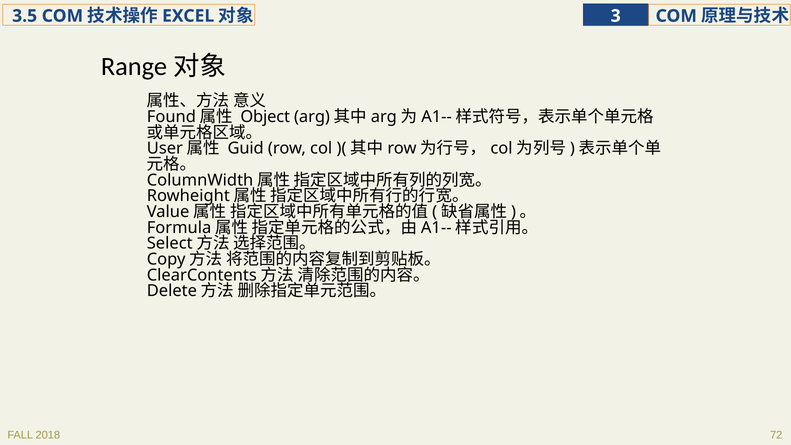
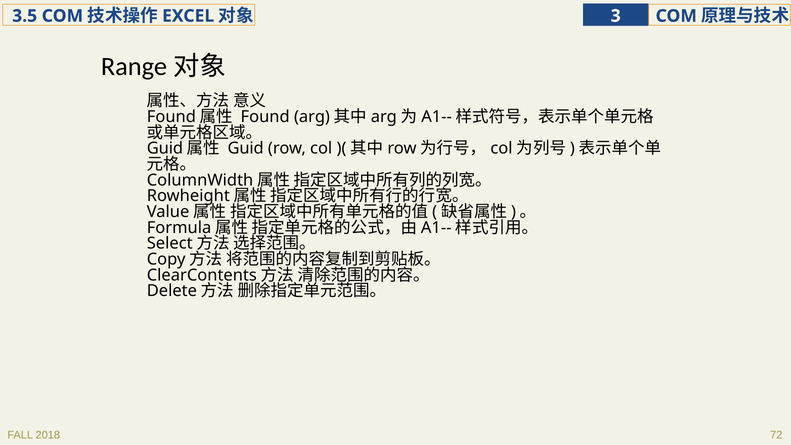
Object at (265, 117): Object -> Found
User at (165, 148): User -> Guid
